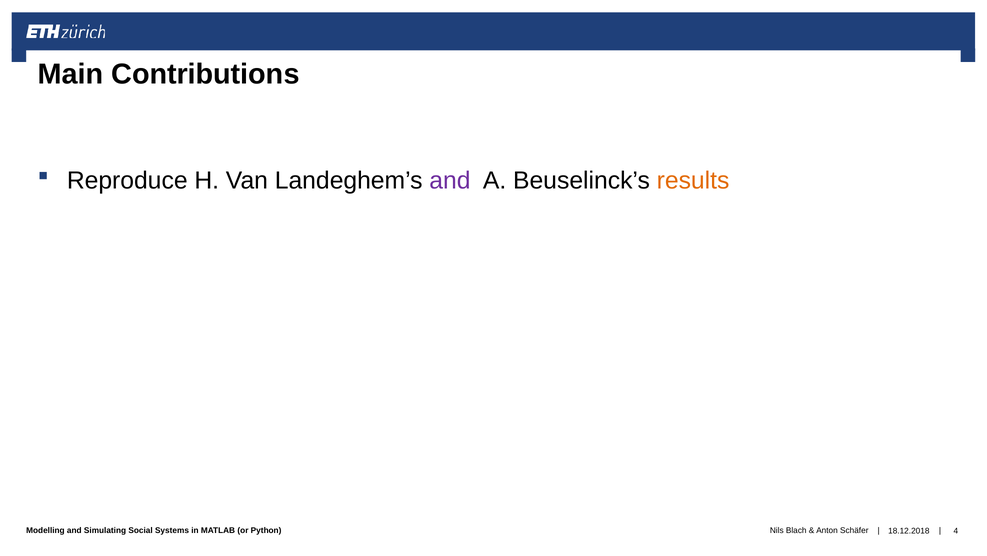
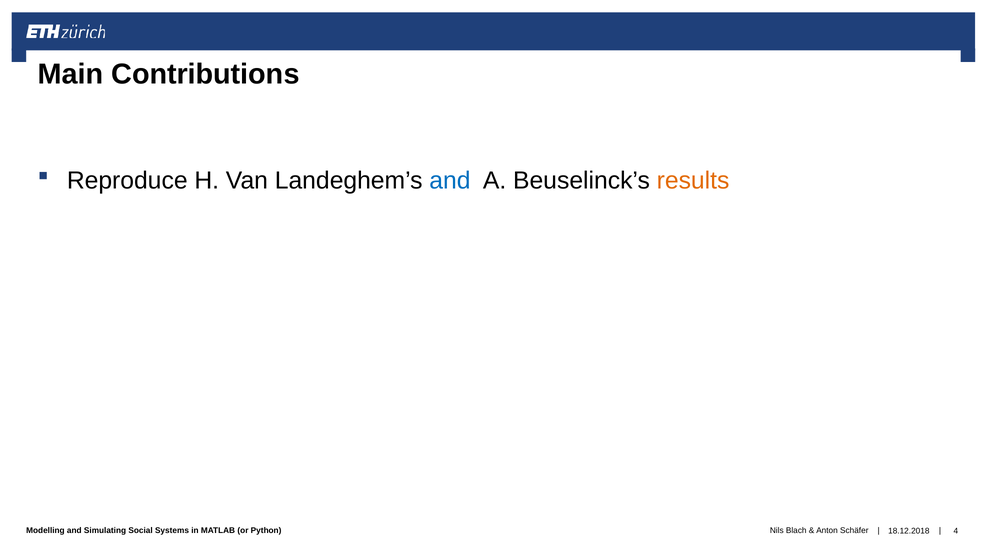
and at (450, 180) colour: purple -> blue
